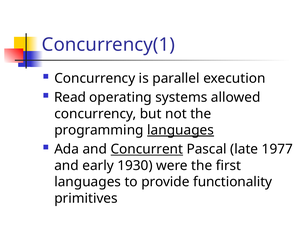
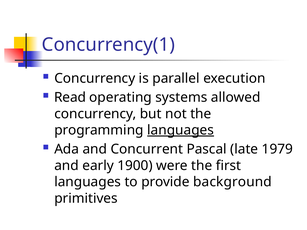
Concurrent underline: present -> none
1977: 1977 -> 1979
1930: 1930 -> 1900
functionality: functionality -> background
